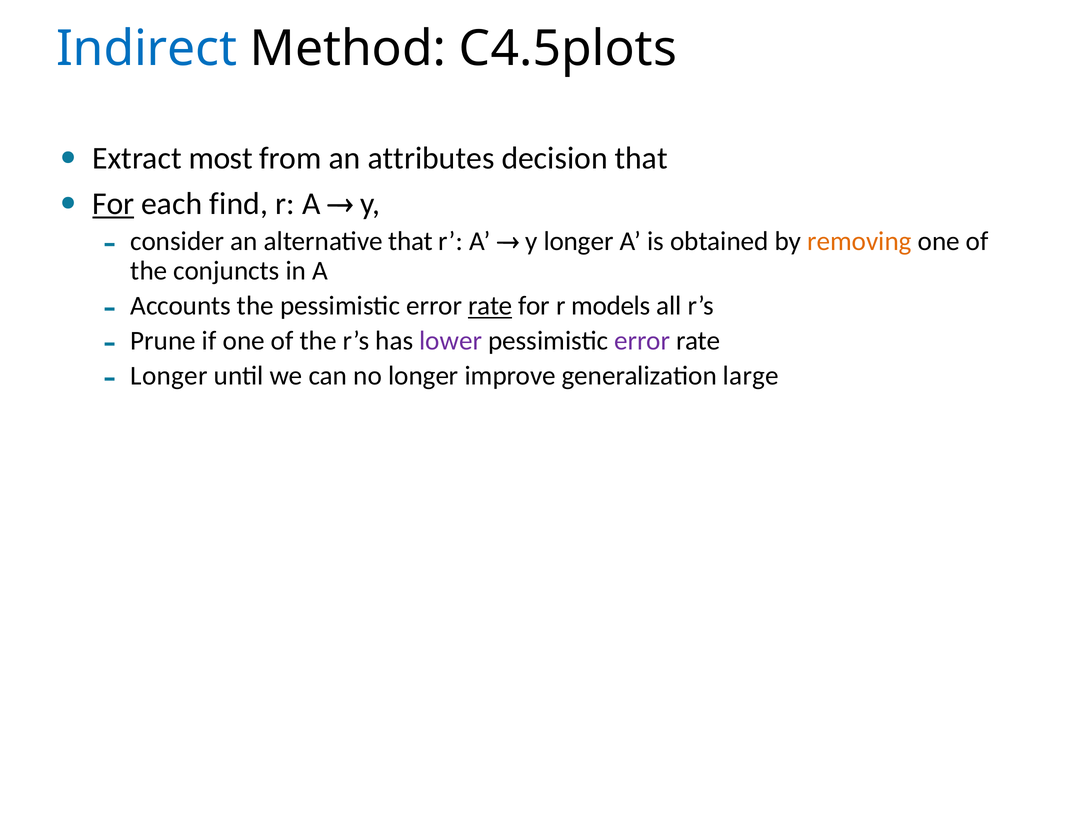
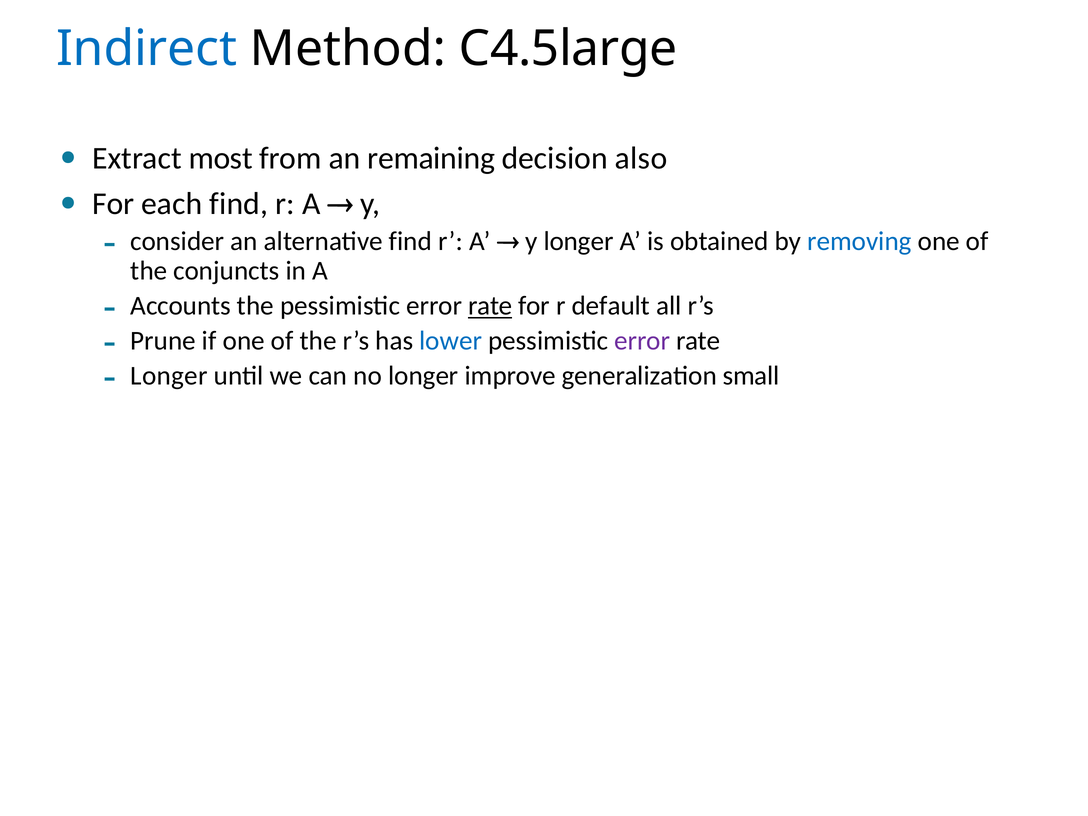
C4.5plots: C4.5plots -> C4.5large
attributes: attributes -> remaining
decision that: that -> also
For at (113, 204) underline: present -> none
alternative that: that -> find
removing colour: orange -> blue
models: models -> default
lower colour: purple -> blue
large: large -> small
